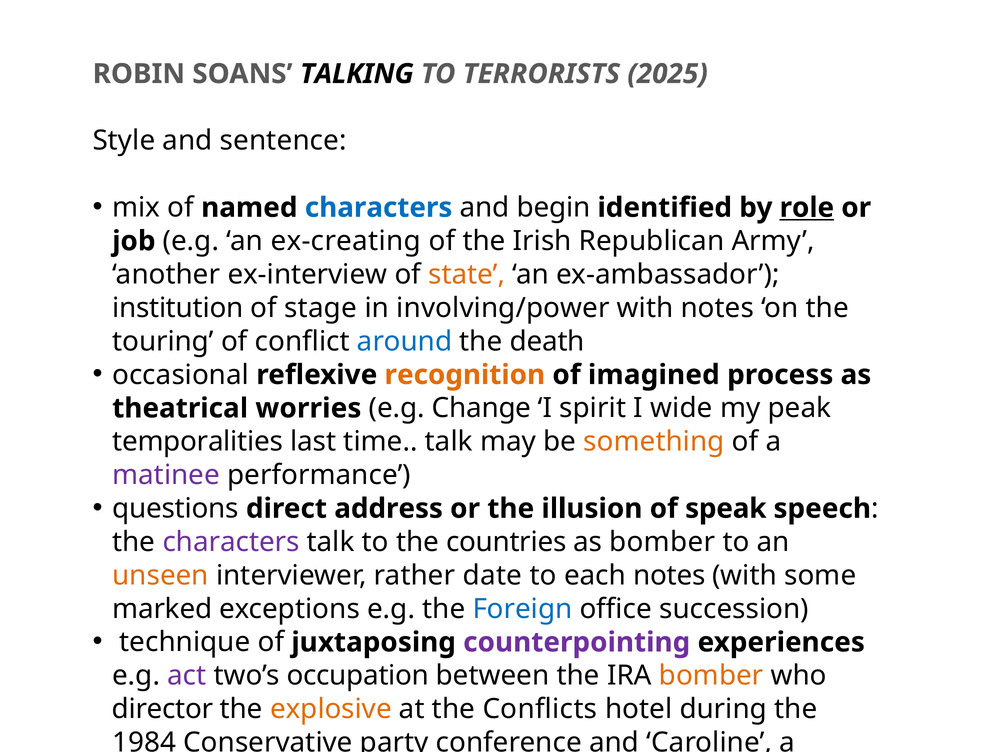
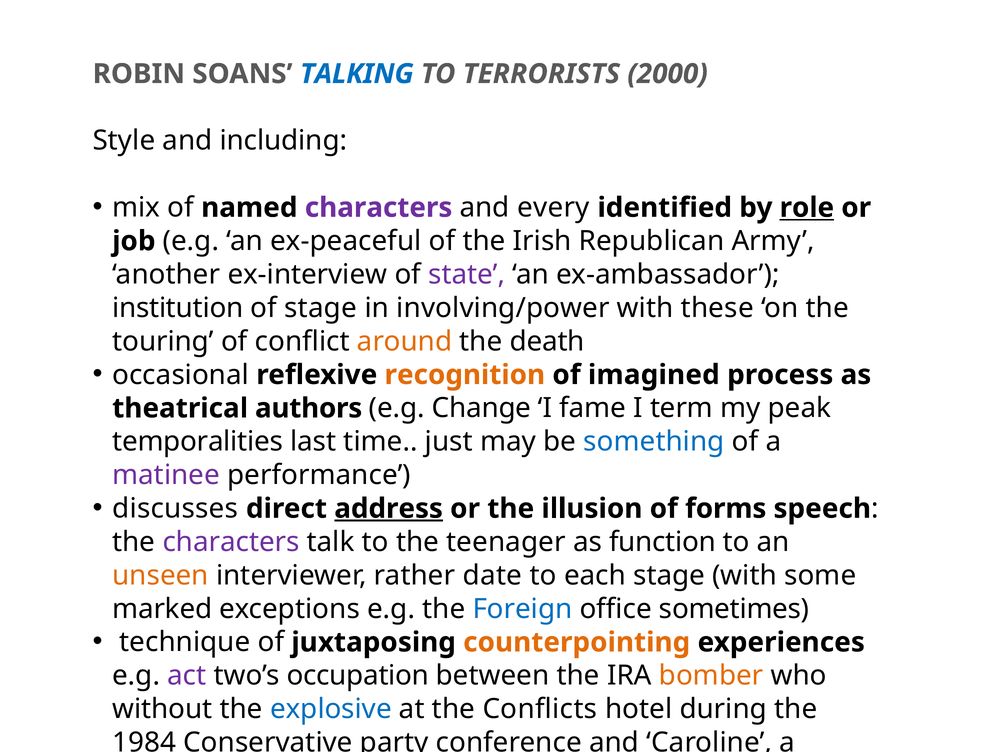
TALKING colour: black -> blue
2025: 2025 -> 2000
sentence: sentence -> including
characters at (379, 208) colour: blue -> purple
begin: begin -> every
ex-creating: ex-creating -> ex-peaceful
state at (467, 275) colour: orange -> purple
with notes: notes -> these
around colour: blue -> orange
worries: worries -> authors
spirit: spirit -> fame
wide: wide -> term
time talk: talk -> just
something colour: orange -> blue
questions: questions -> discusses
address underline: none -> present
speak: speak -> forms
countries: countries -> teenager
as bomber: bomber -> function
each notes: notes -> stage
succession: succession -> sometimes
counterpointing colour: purple -> orange
director: director -> without
explosive colour: orange -> blue
